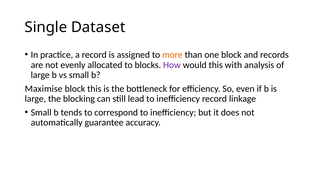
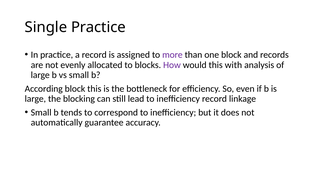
Single Dataset: Dataset -> Practice
more colour: orange -> purple
Maximise: Maximise -> According
